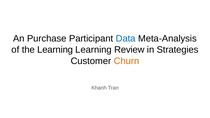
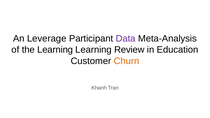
Purchase: Purchase -> Leverage
Data colour: blue -> purple
Strategies: Strategies -> Education
